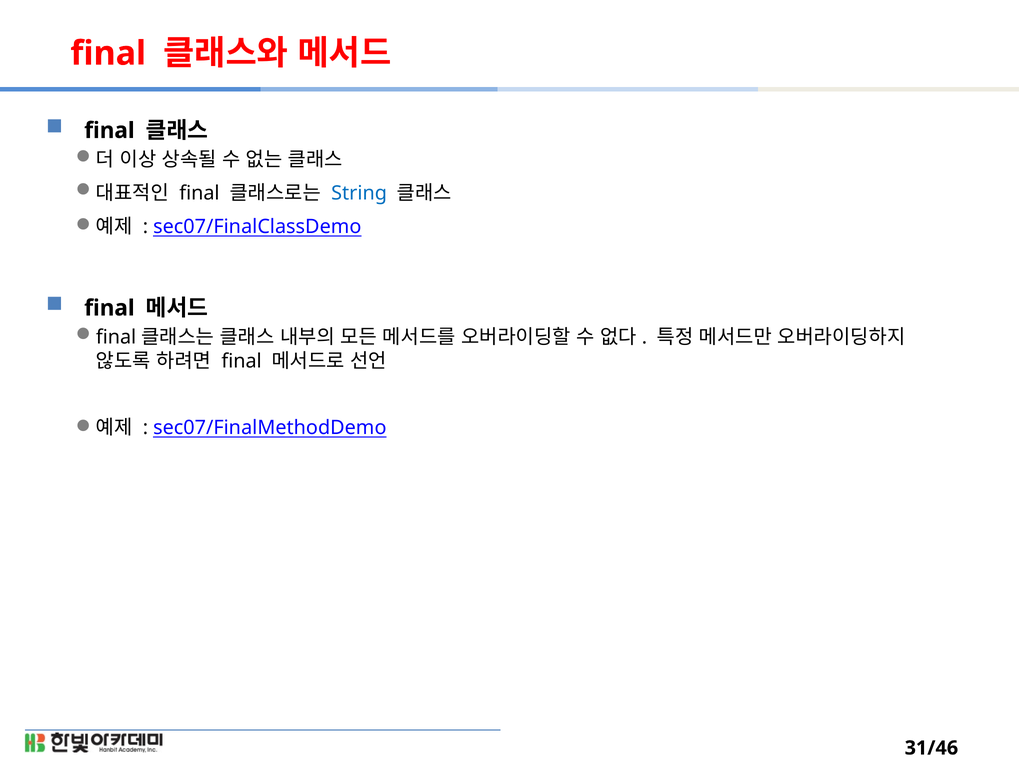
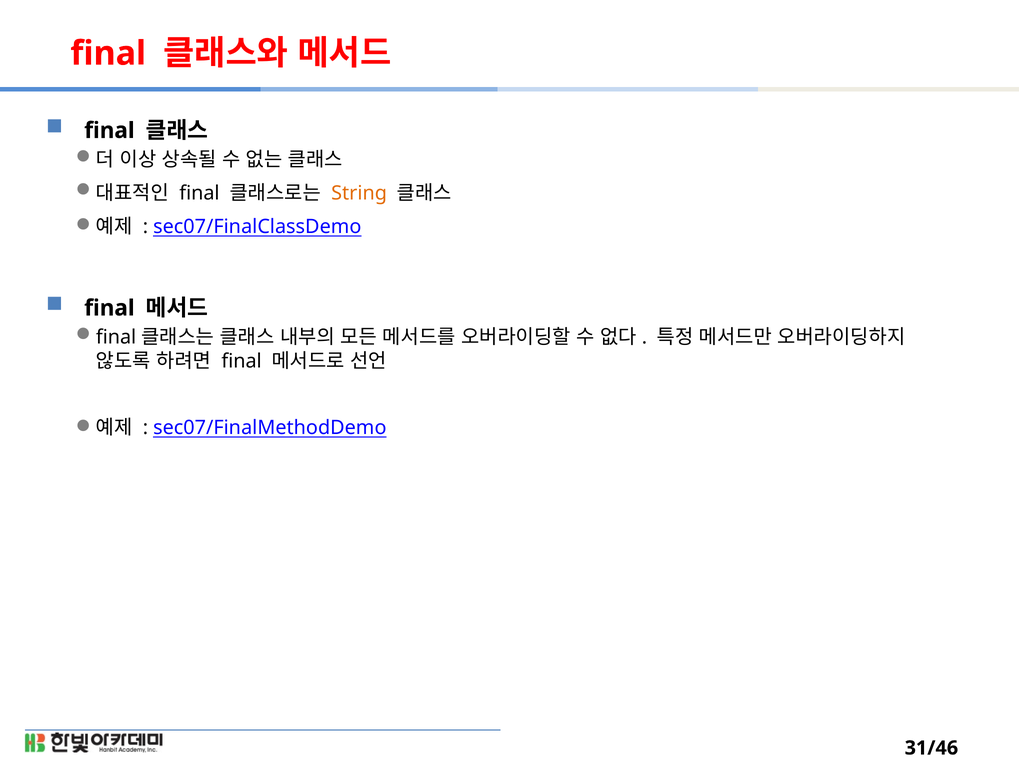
String colour: blue -> orange
